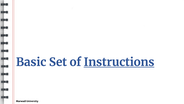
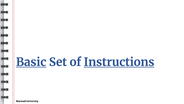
Basic underline: none -> present
